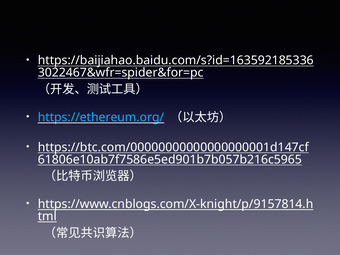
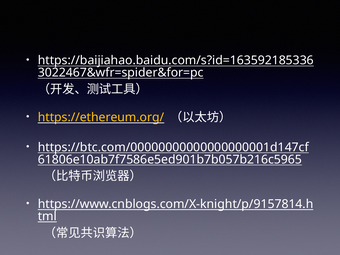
https://ethereum.org/ colour: light blue -> yellow
